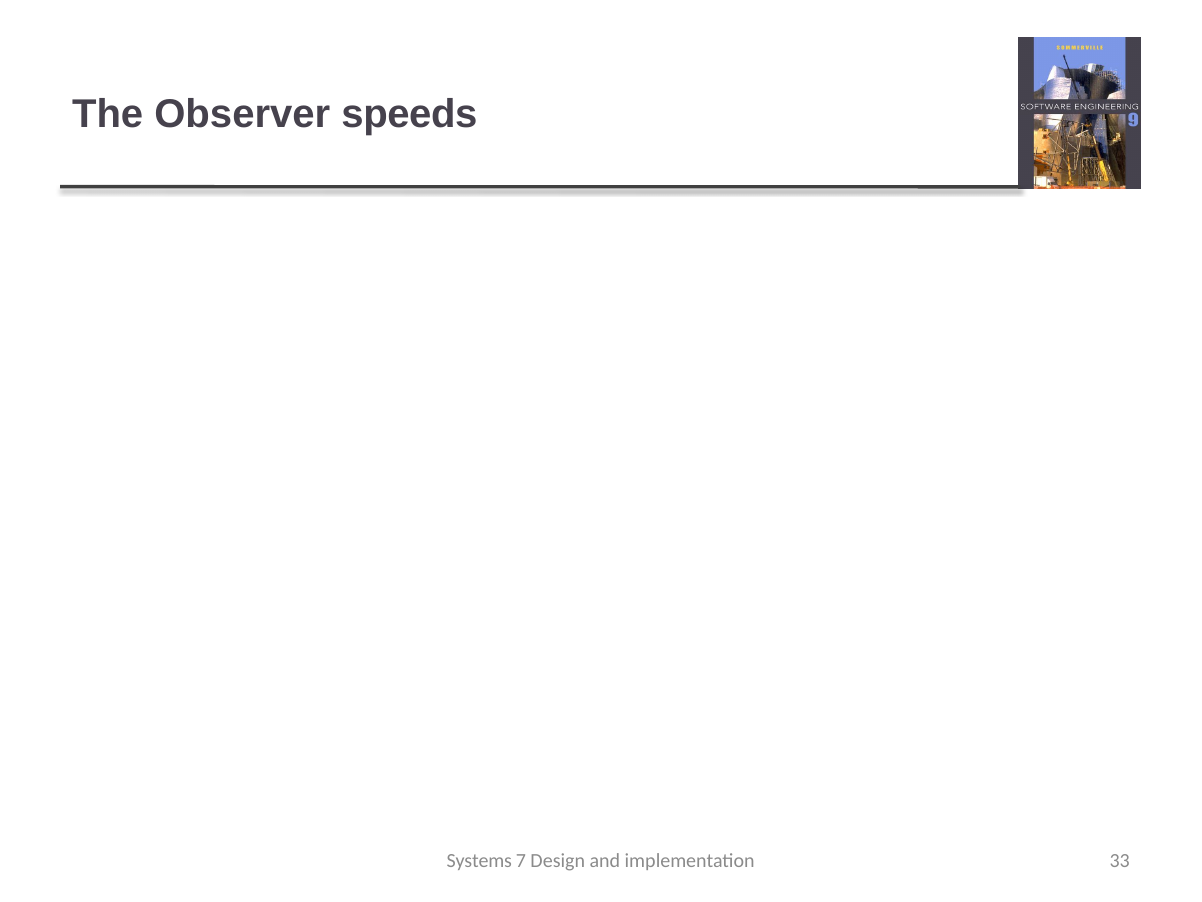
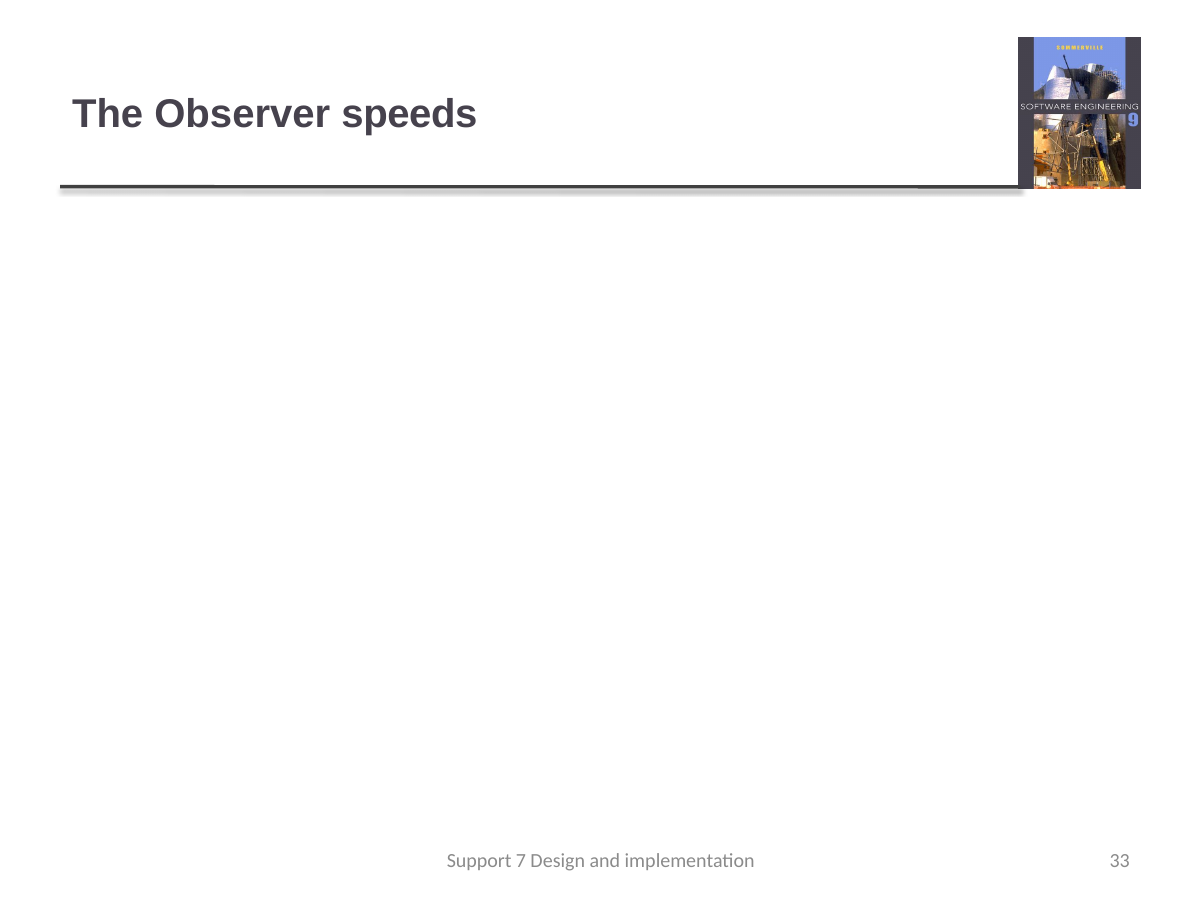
Systems: Systems -> Support
